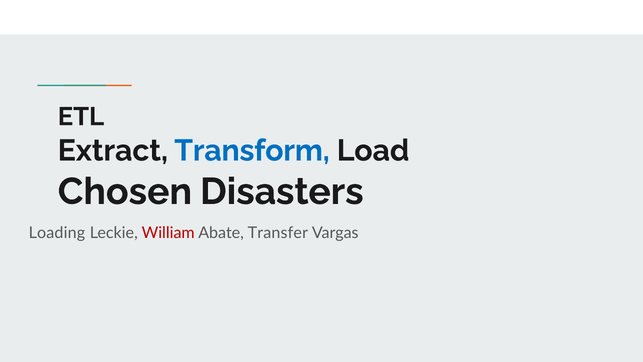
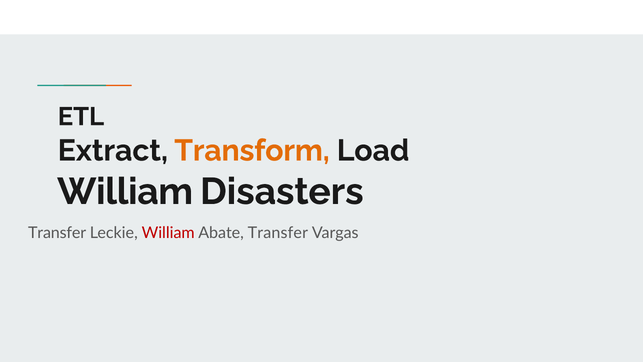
Transform colour: blue -> orange
Chosen at (125, 191): Chosen -> William
Loading at (57, 233): Loading -> Transfer
